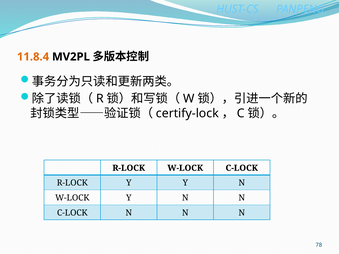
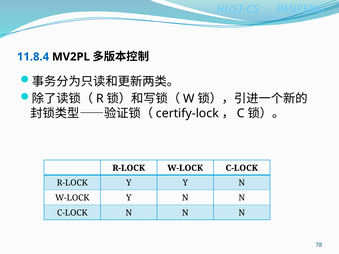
11.8.4 colour: orange -> blue
